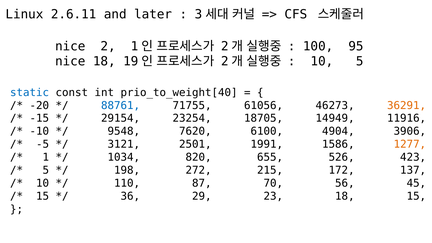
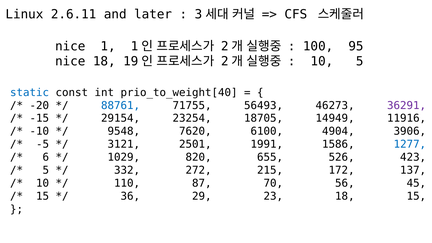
2: 2 -> 1
61056: 61056 -> 56493
36291 colour: orange -> purple
1277 colour: orange -> blue
1: 1 -> 6
1034: 1034 -> 1029
198: 198 -> 332
